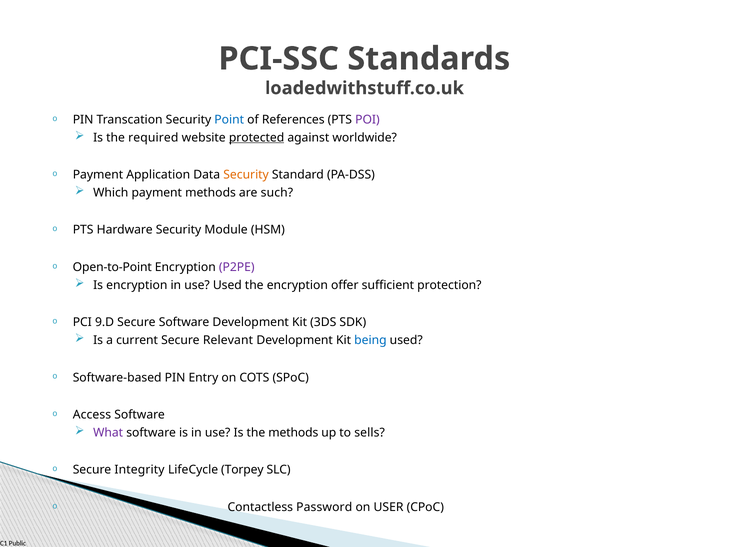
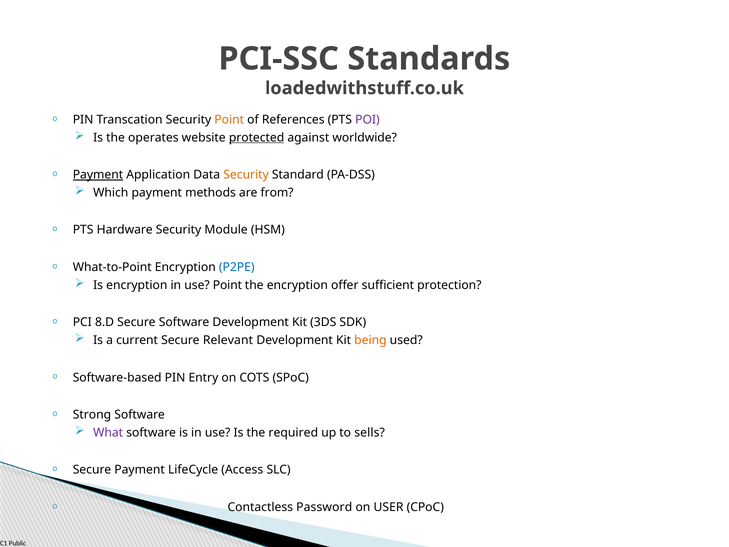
Point at (229, 120) colour: blue -> orange
required: required -> operates
Payment at (98, 175) underline: none -> present
such: such -> from
Open-to-Point: Open-to-Point -> What-to-Point
P2PE colour: purple -> blue
use Used: Used -> Point
9.D: 9.D -> 8.D
being colour: blue -> orange
Access: Access -> Strong
the methods: methods -> required
Secure Integrity: Integrity -> Payment
Torpey: Torpey -> Access
